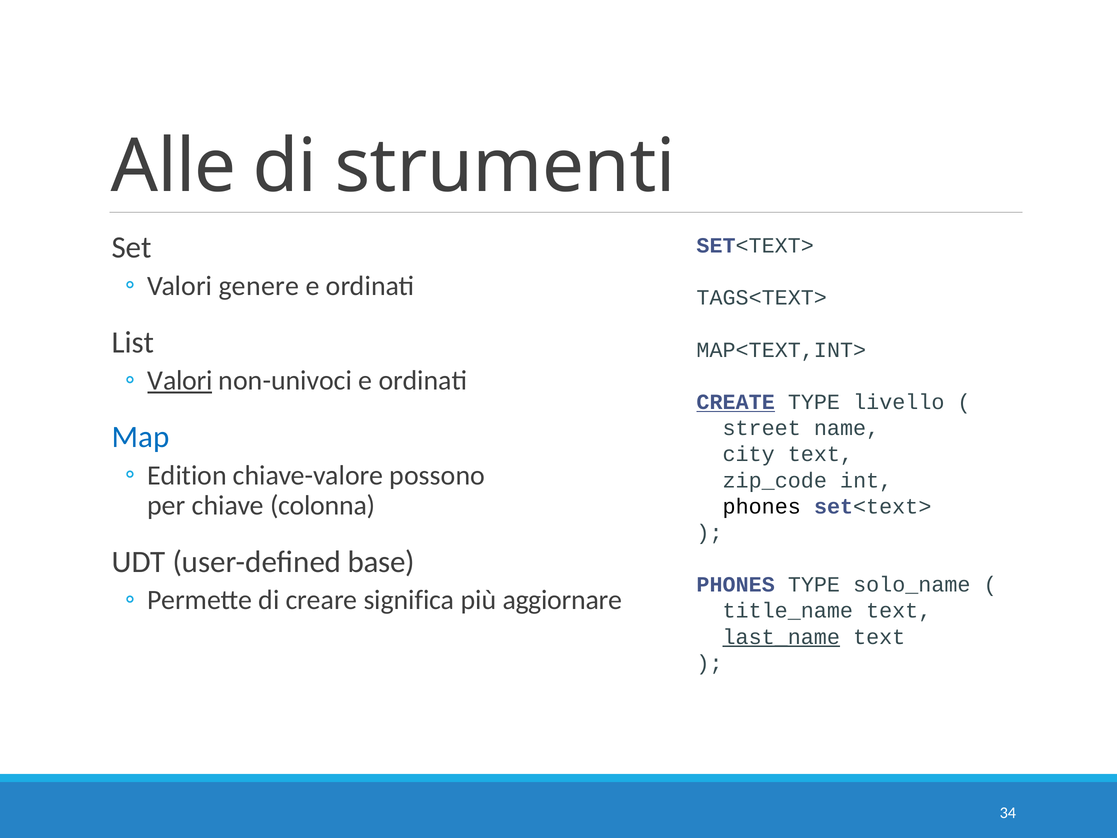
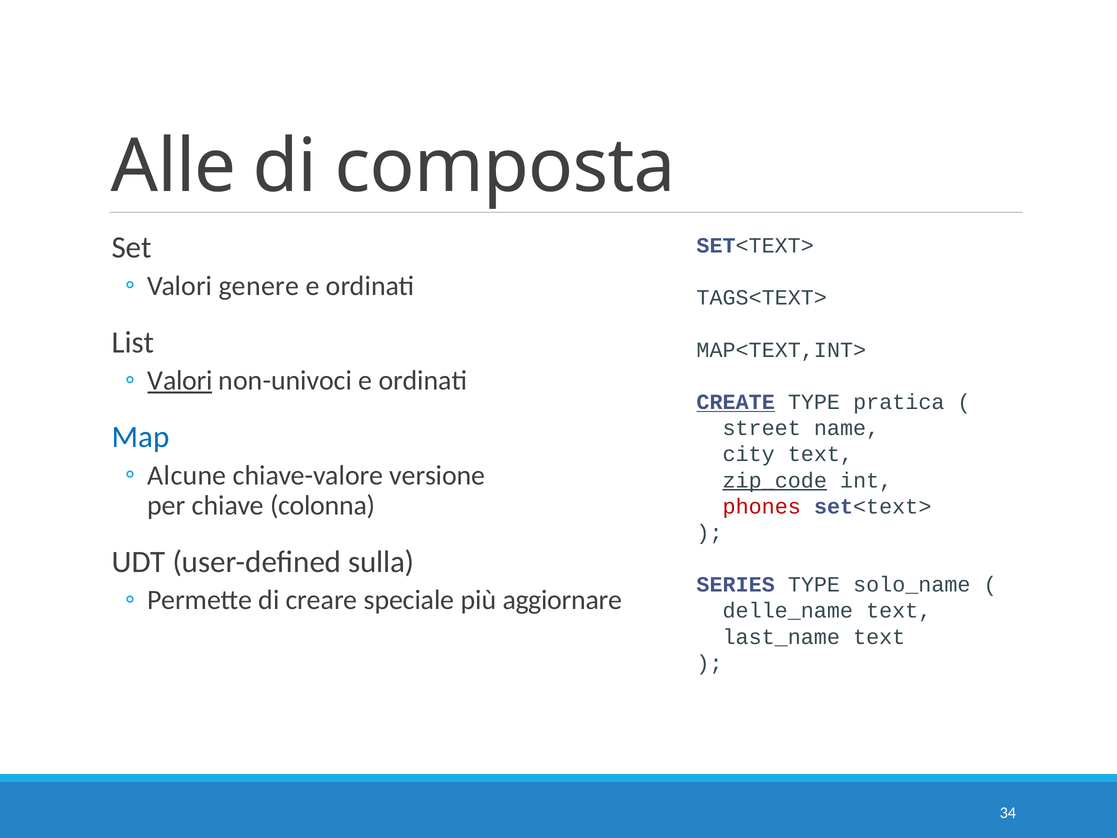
strumenti: strumenti -> composta
livello: livello -> pratica
Edition: Edition -> Alcune
possono: possono -> versione
zip_code underline: none -> present
phones at (762, 506) colour: black -> red
base: base -> sulla
PHONES at (736, 585): PHONES -> SERIES
significa: significa -> speciale
title_name: title_name -> delle_name
last_name underline: present -> none
